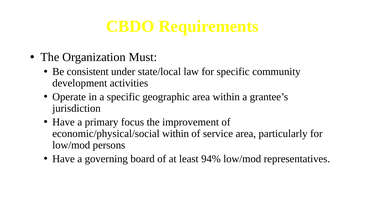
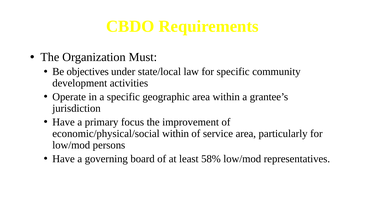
consistent: consistent -> objectives
94%: 94% -> 58%
